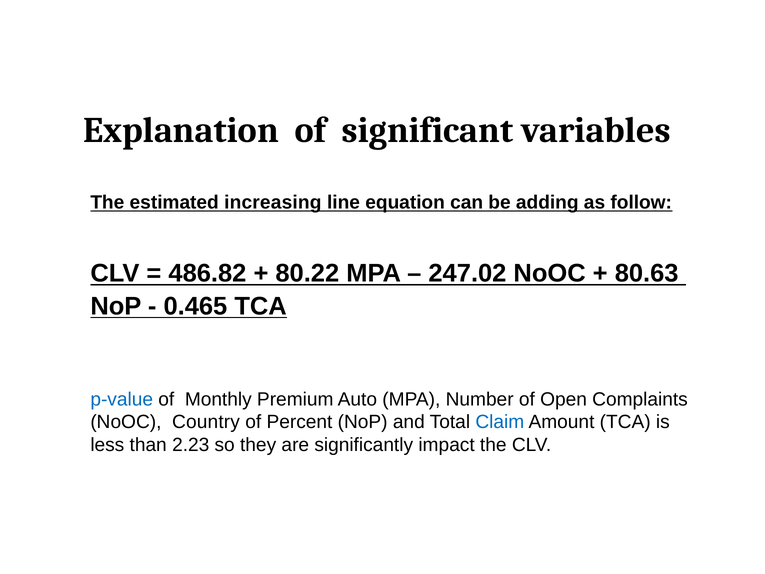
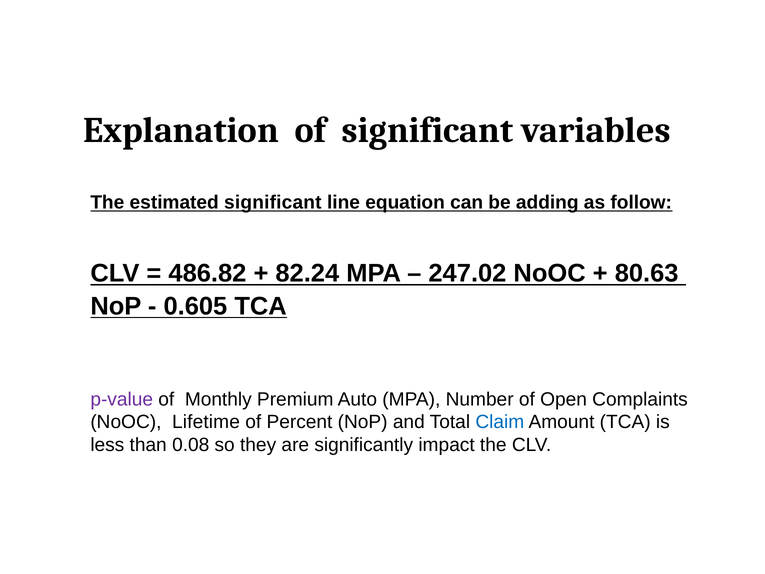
estimated increasing: increasing -> significant
80.22: 80.22 -> 82.24
0.465: 0.465 -> 0.605
p-value colour: blue -> purple
Country: Country -> Lifetime
2.23: 2.23 -> 0.08
